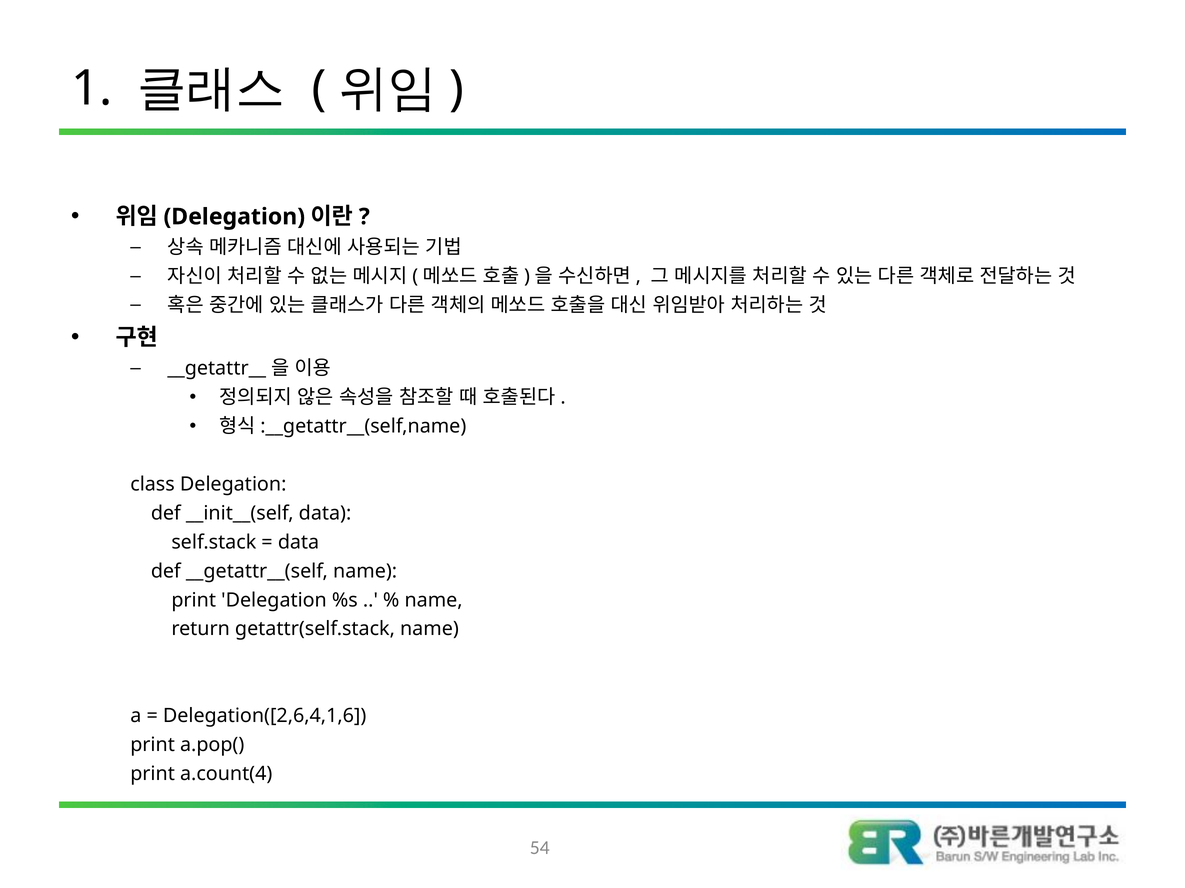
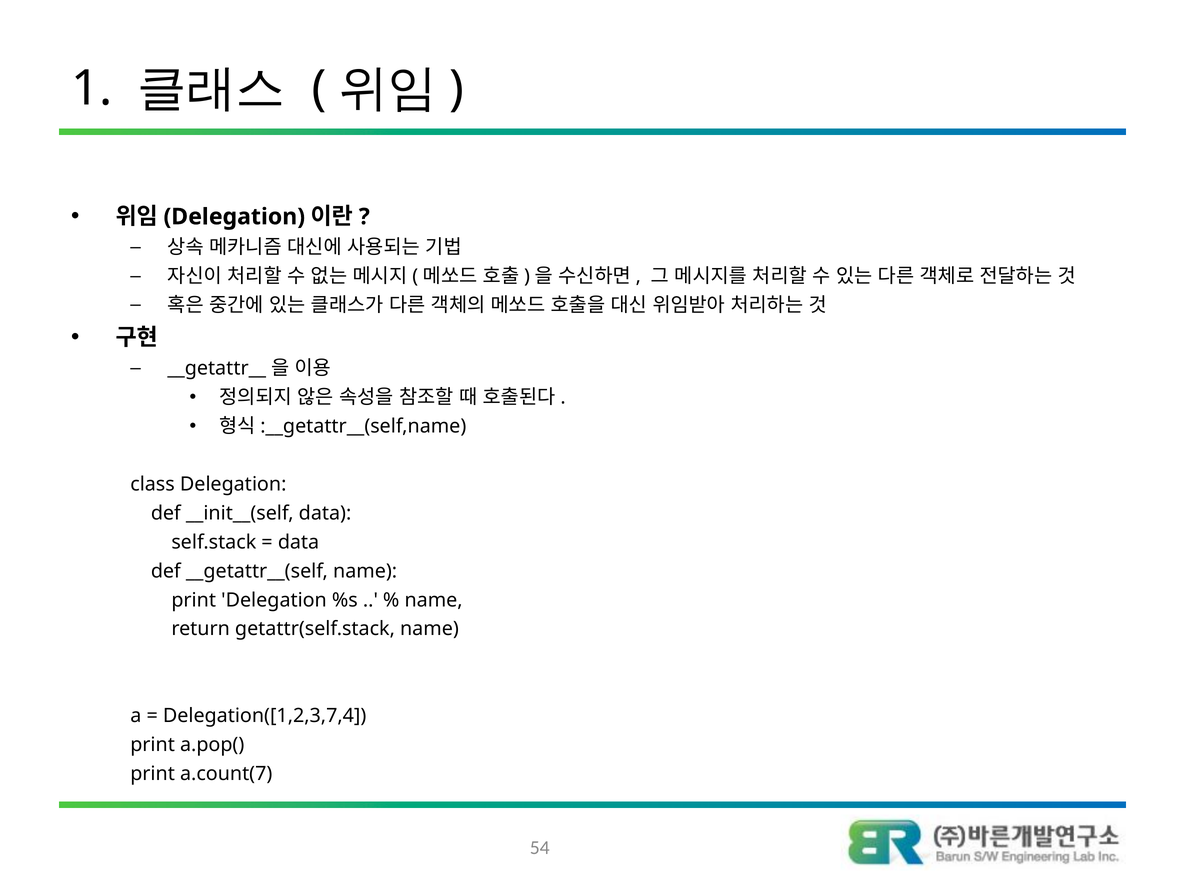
Delegation([2,6,4,1,6: Delegation([2,6,4,1,6 -> Delegation([1,2,3,7,4
a.count(4: a.count(4 -> a.count(7
